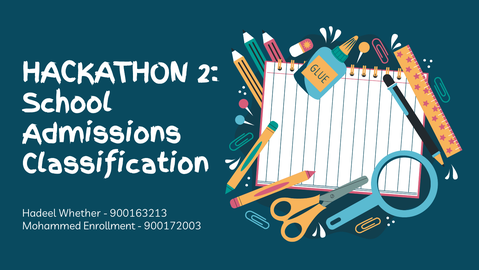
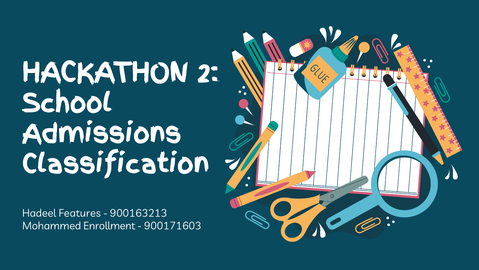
Whether: Whether -> Features
900172003: 900172003 -> 900171603
